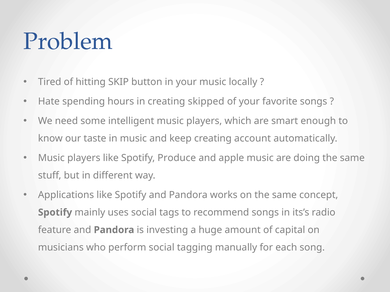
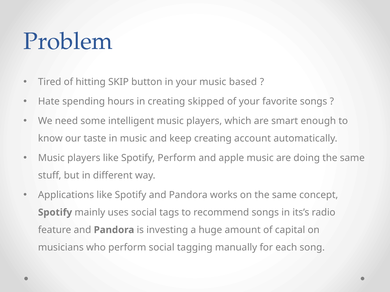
locally: locally -> based
Spotify Produce: Produce -> Perform
